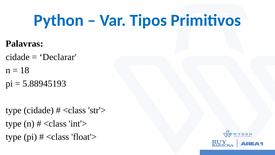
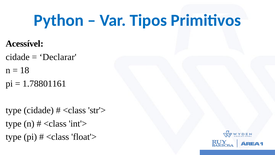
Palavras: Palavras -> Acessível
5.88945193: 5.88945193 -> 1.78801161
